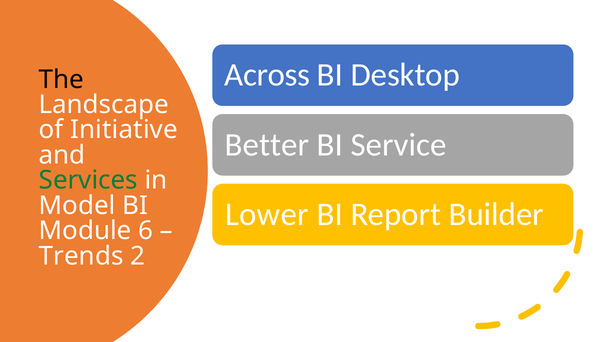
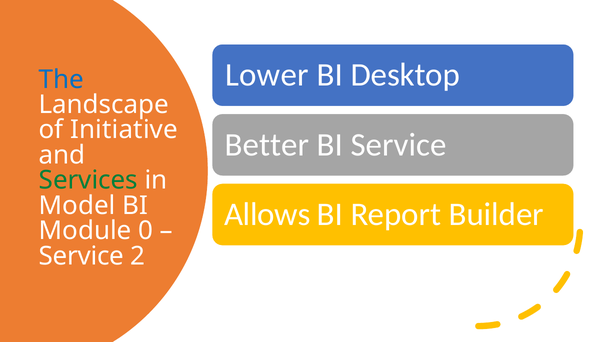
Across: Across -> Lower
The colour: black -> blue
Lower: Lower -> Allows
6: 6 -> 0
Trends at (81, 256): Trends -> Service
